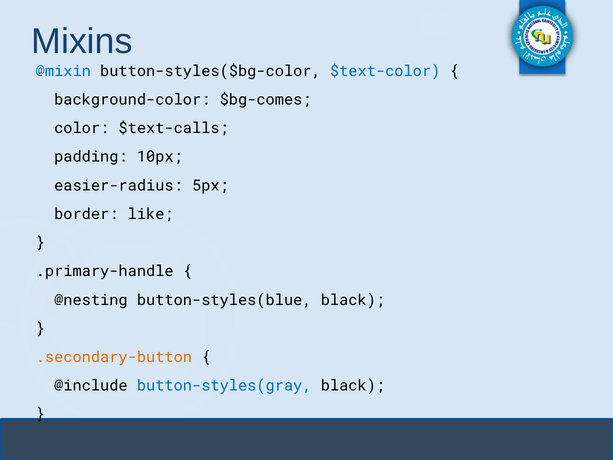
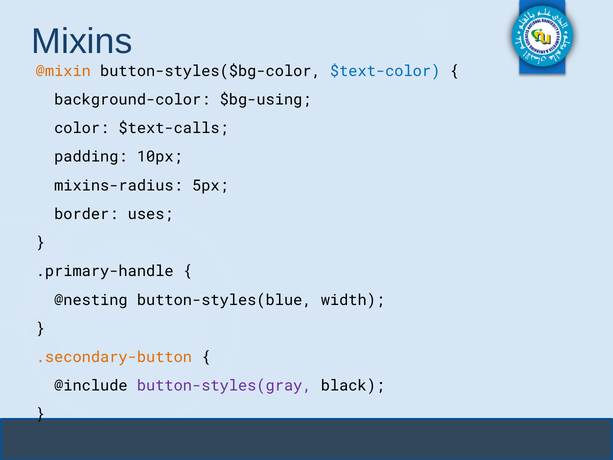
@mixin colour: blue -> orange
$bg-comes: $bg-comes -> $bg-using
easier-radius: easier-radius -> mixins-radius
like: like -> uses
button-styles(blue black: black -> width
button-styles(gray colour: blue -> purple
